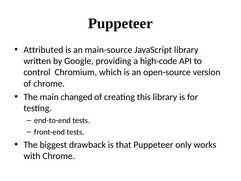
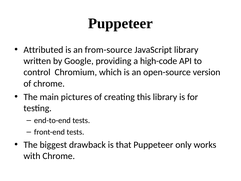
main-source: main-source -> from-source
changed: changed -> pictures
